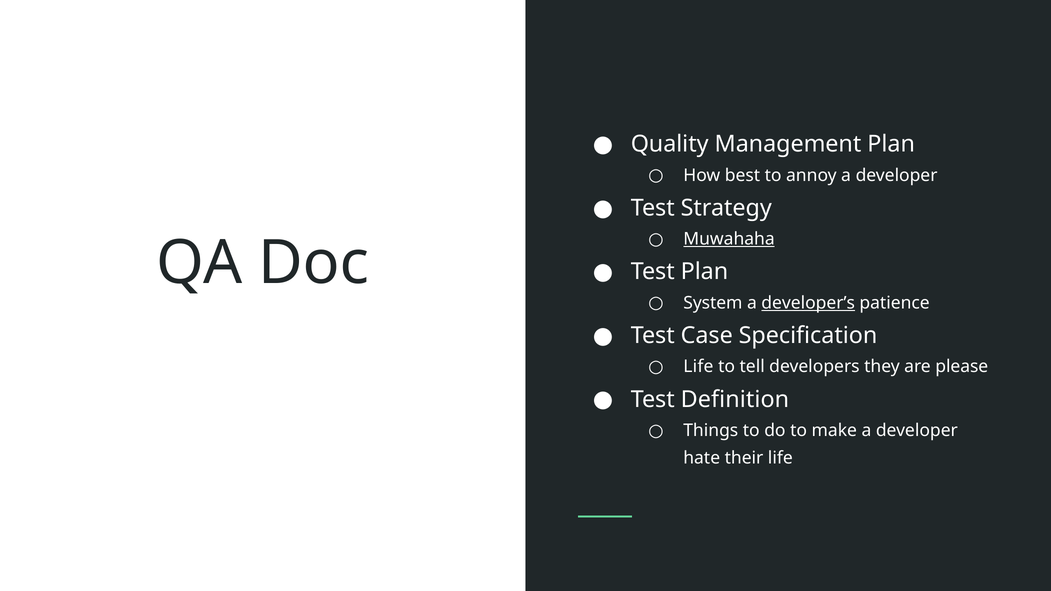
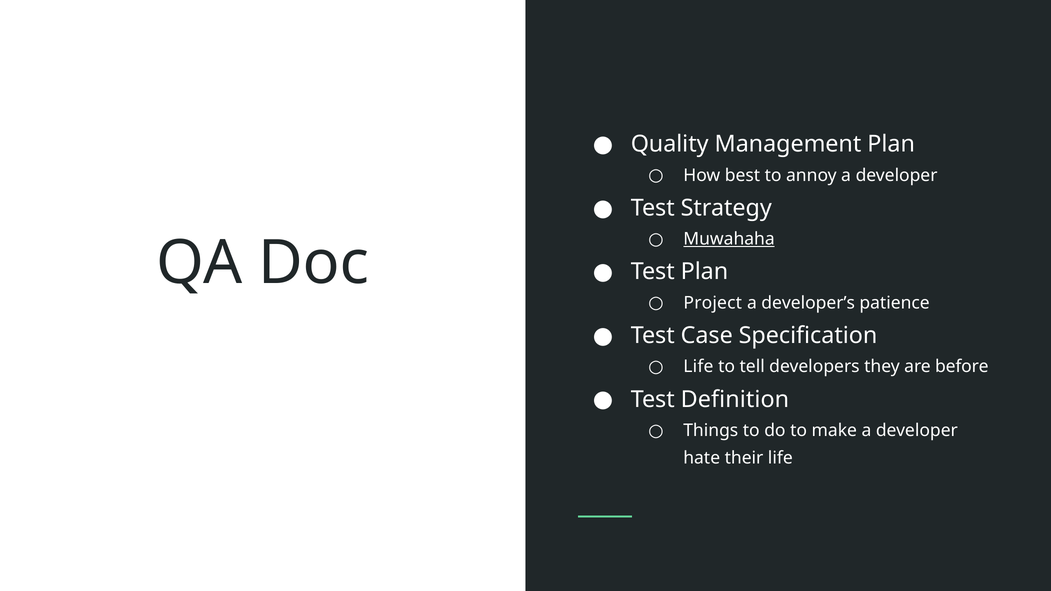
System: System -> Project
developer’s underline: present -> none
please: please -> before
